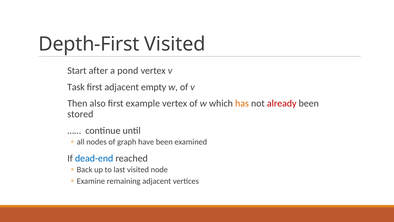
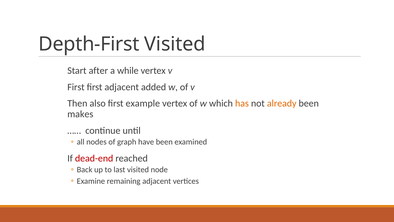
pond: pond -> while
Task at (76, 87): Task -> First
empty: empty -> added
already colour: red -> orange
stored: stored -> makes
dead-end colour: blue -> red
